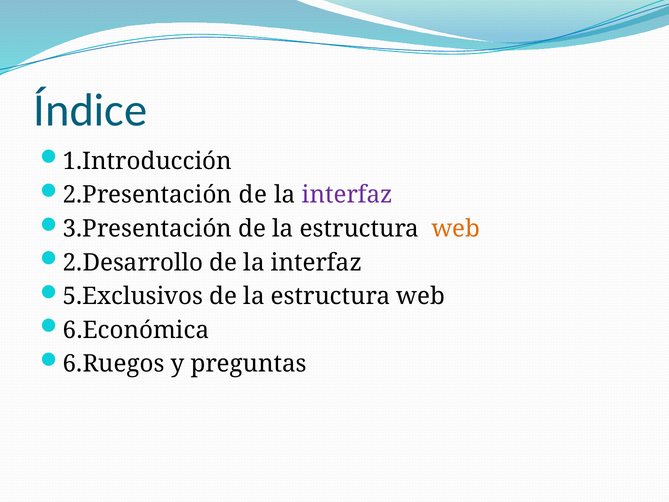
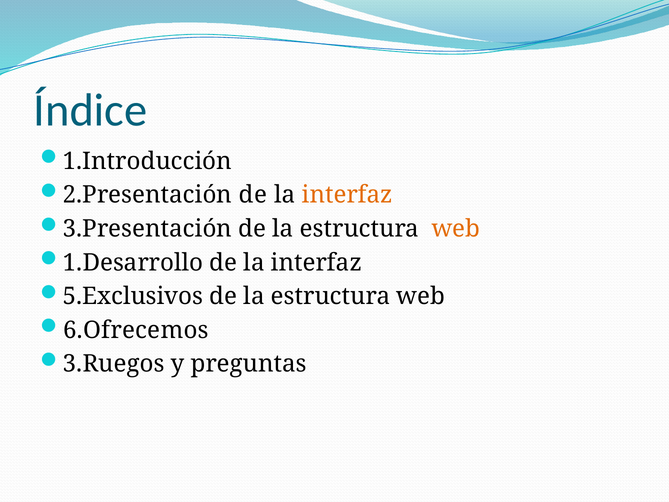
interfaz at (347, 195) colour: purple -> orange
2.Desarrollo: 2.Desarrollo -> 1.Desarrollo
6.Económica: 6.Económica -> 6.Ofrecemos
6.Ruegos: 6.Ruegos -> 3.Ruegos
